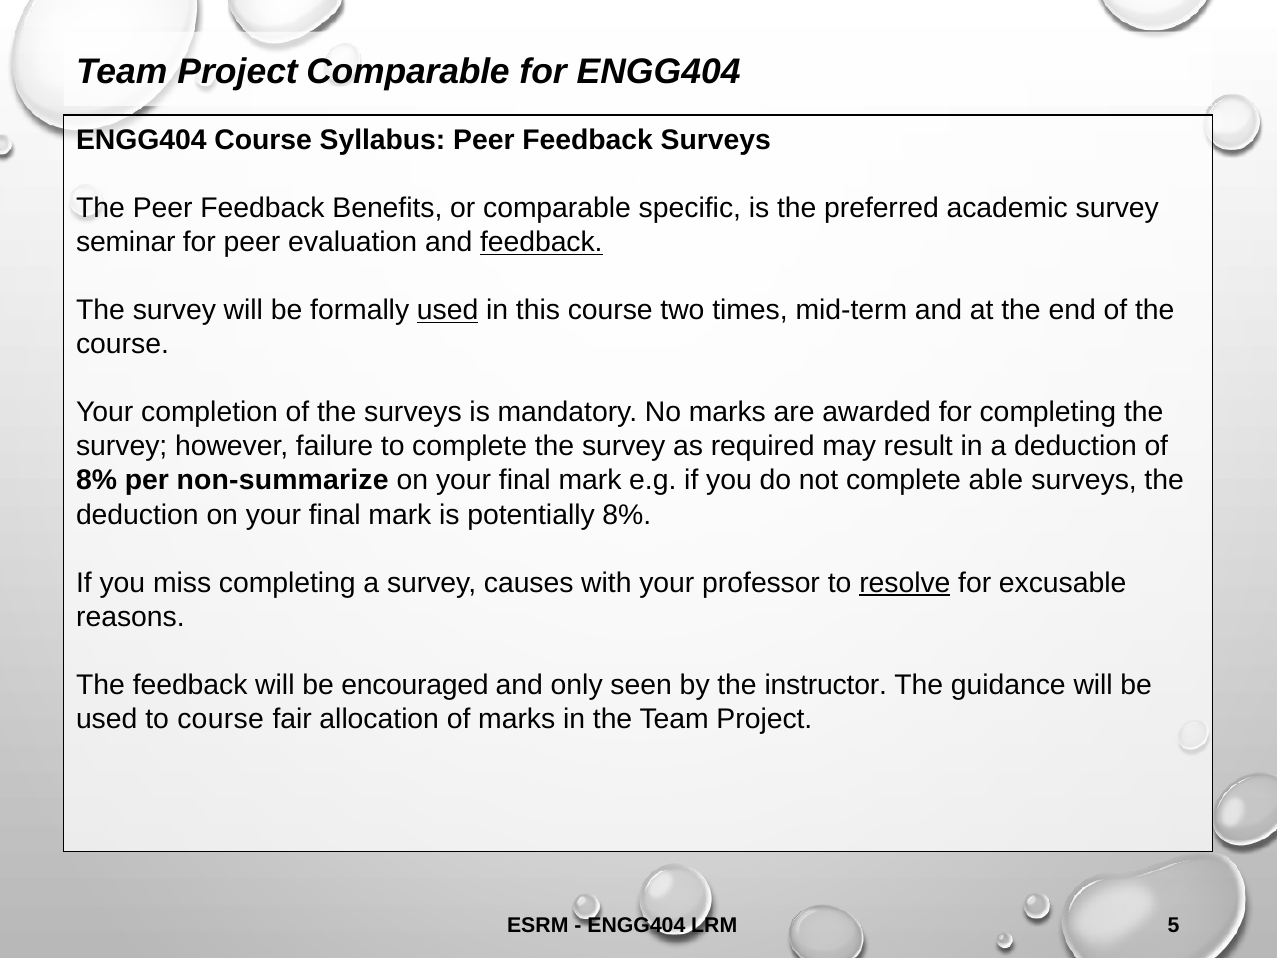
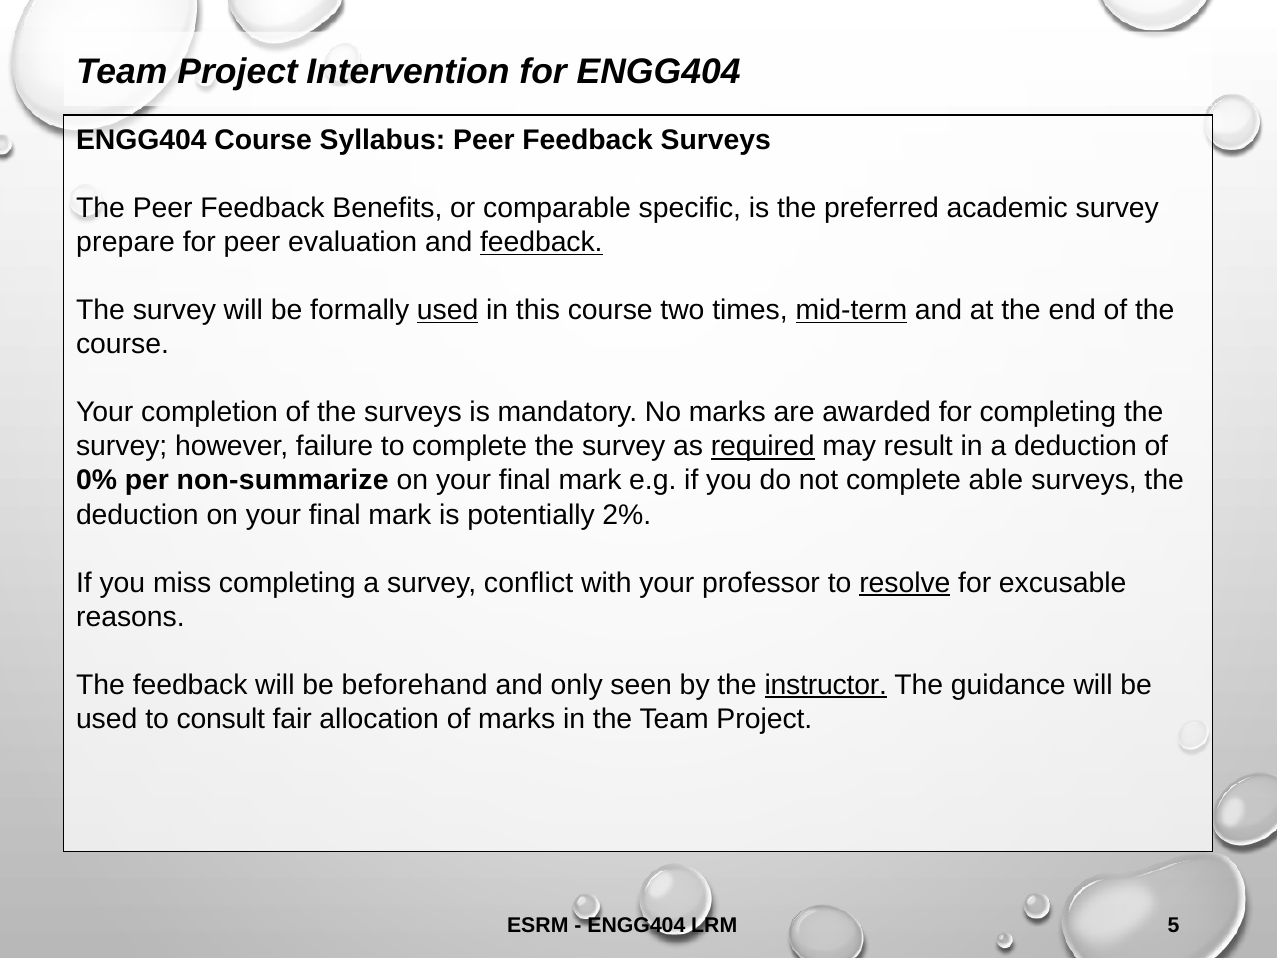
Project Comparable: Comparable -> Intervention
seminar: seminar -> prepare
mid-term underline: none -> present
required underline: none -> present
8% at (97, 480): 8% -> 0%
potentially 8%: 8% -> 2%
causes: causes -> conflict
encouraged: encouraged -> beforehand
instructor underline: none -> present
to course: course -> consult
